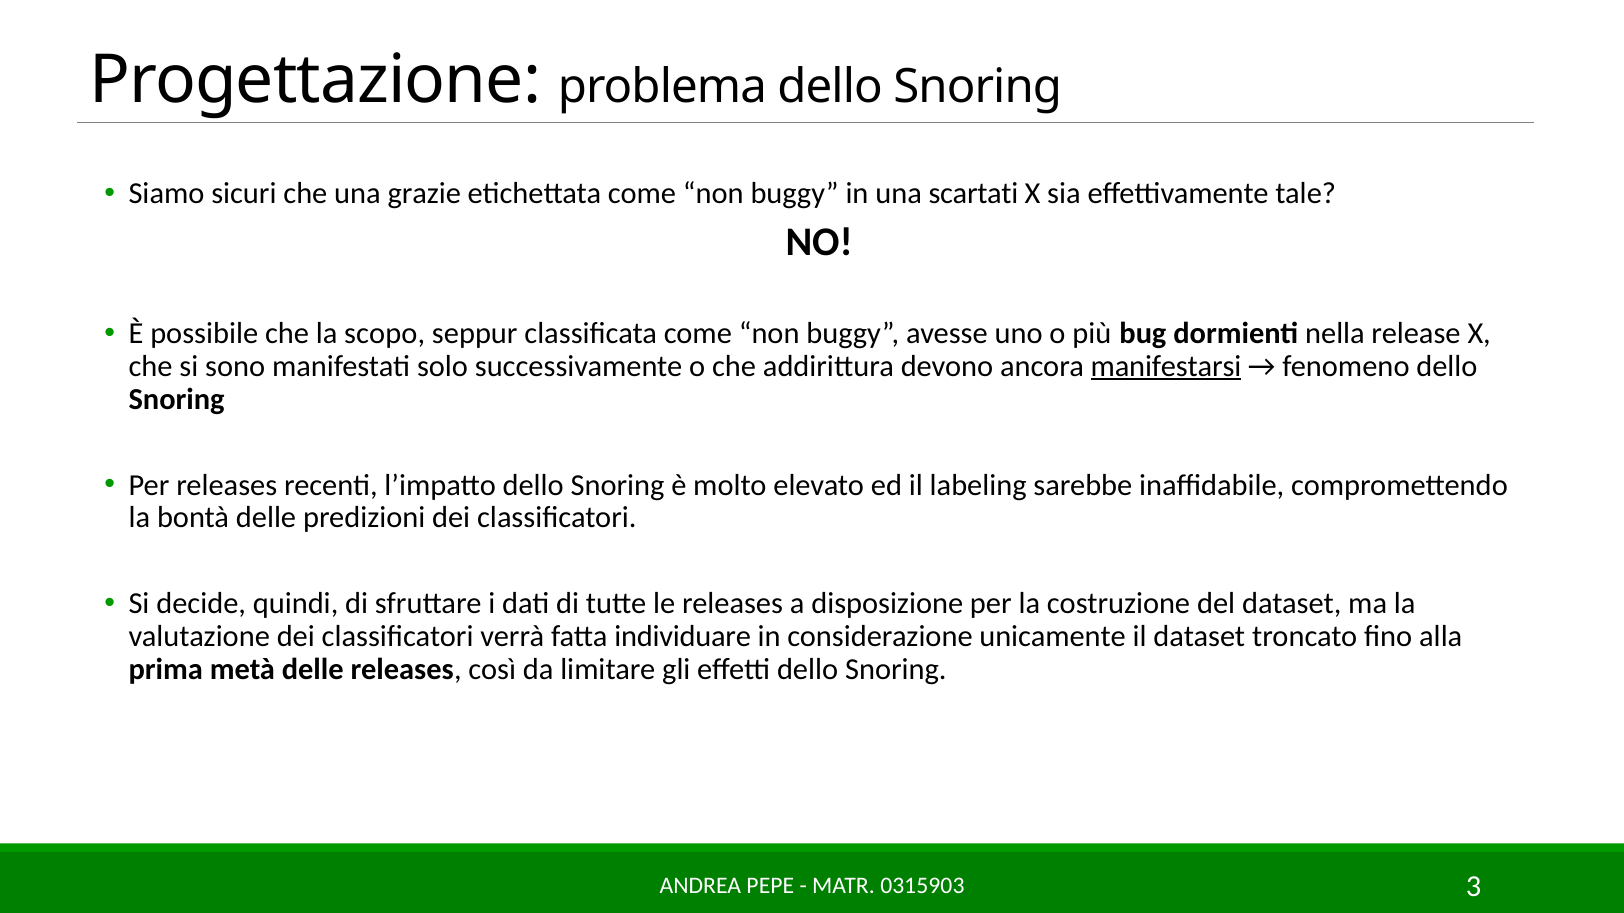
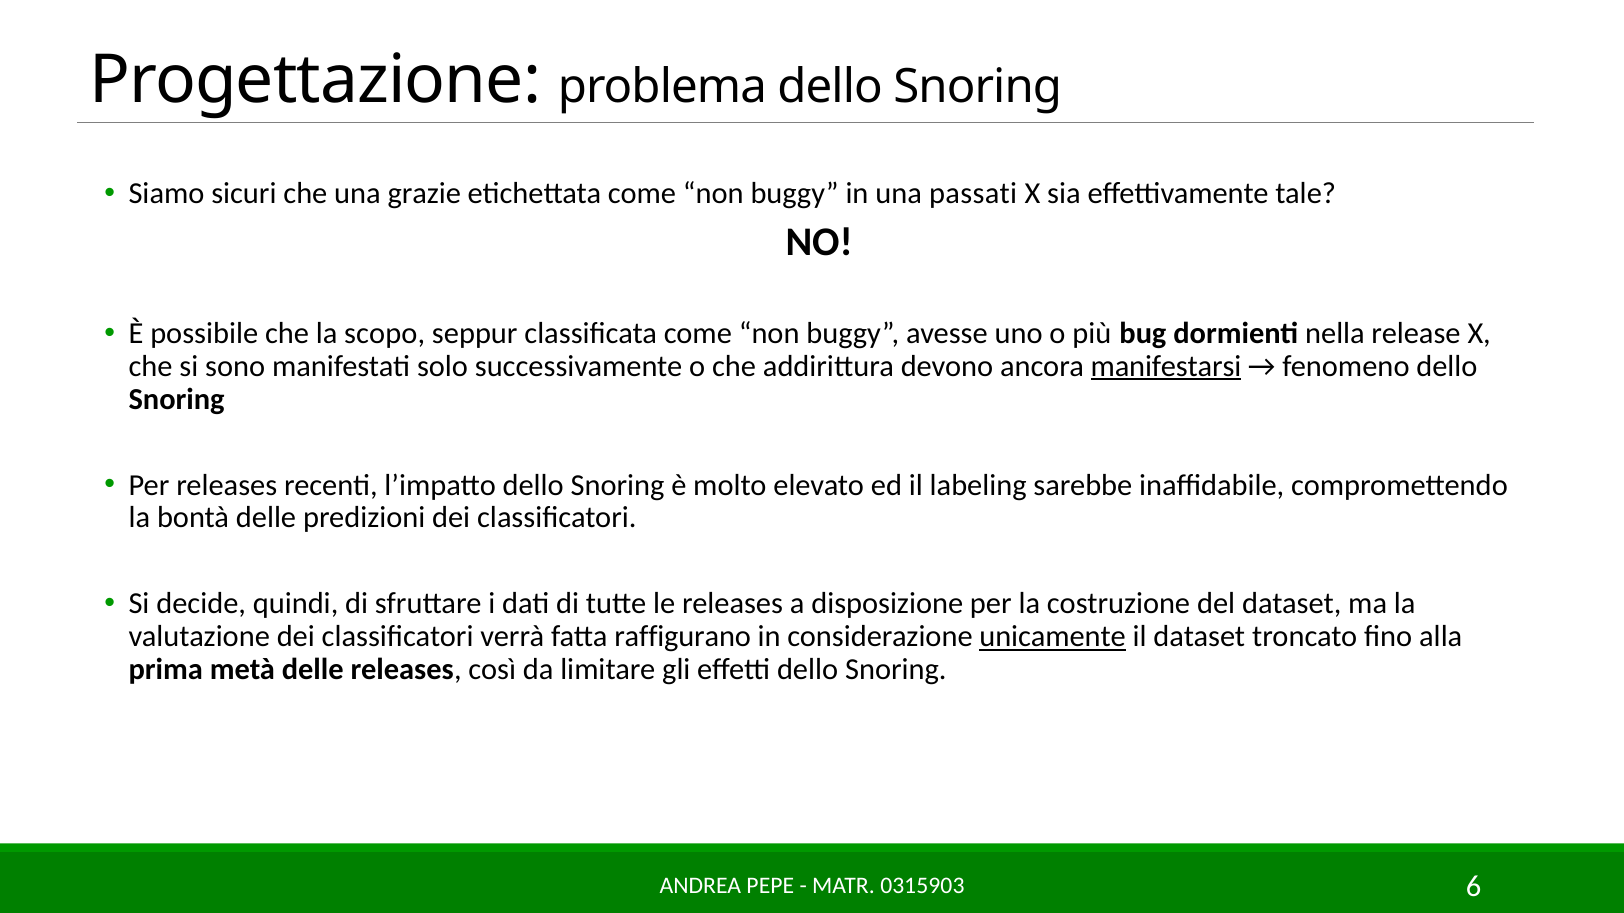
scartati: scartati -> passati
individuare: individuare -> raffigurano
unicamente underline: none -> present
3: 3 -> 6
